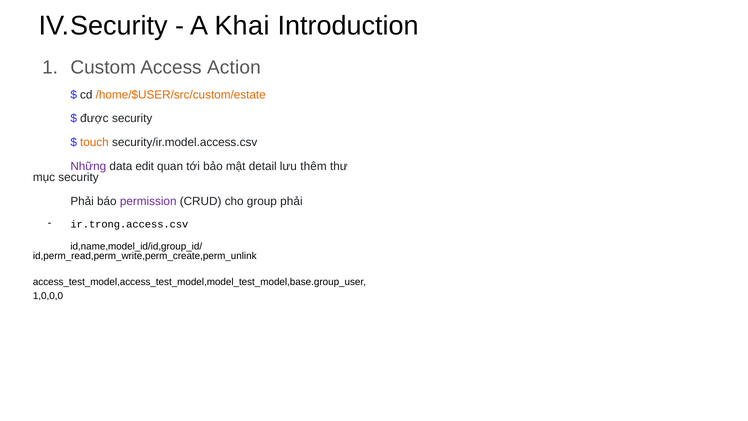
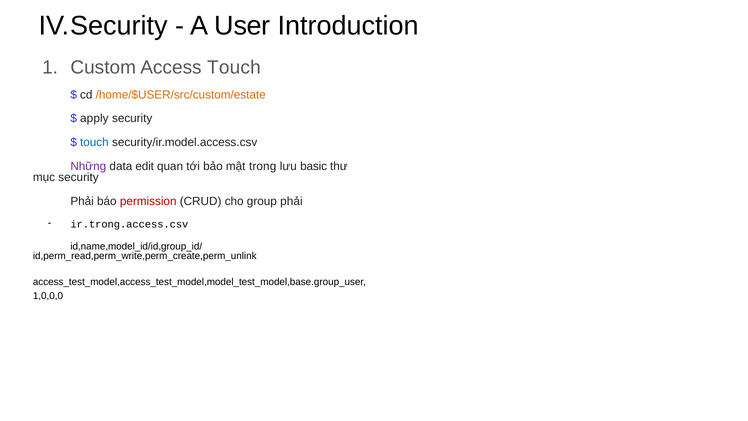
Khai: Khai -> User
Access Action: Action -> Touch
được: được -> apply
touch at (94, 142) colour: orange -> blue
detail: detail -> trong
thêm: thêm -> basic
permission colour: purple -> red
